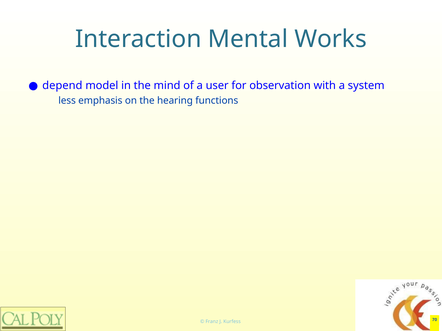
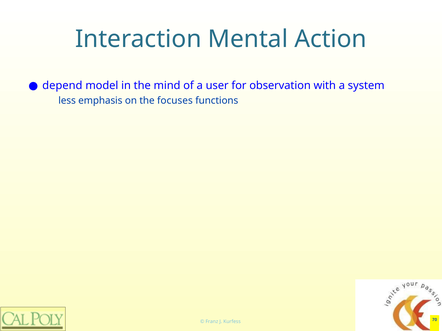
Works: Works -> Action
hearing: hearing -> focuses
